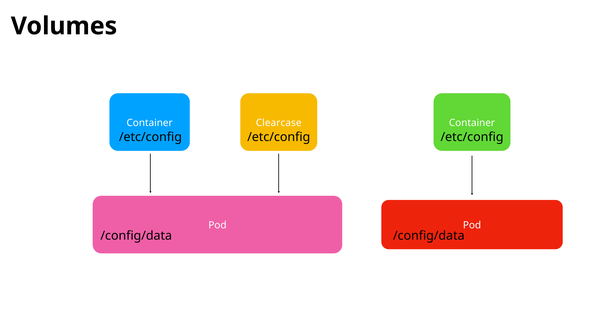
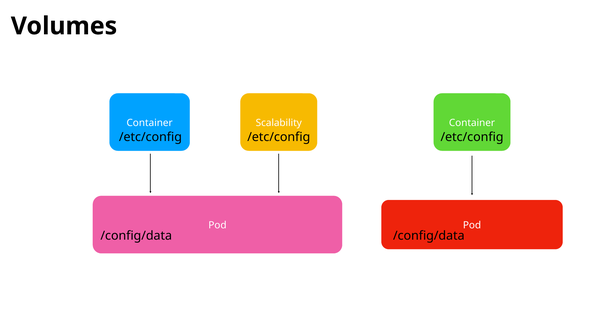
Clearcase: Clearcase -> Scalability
